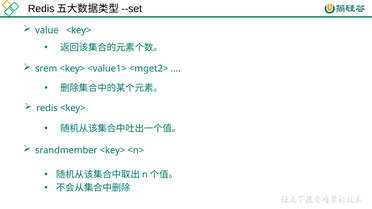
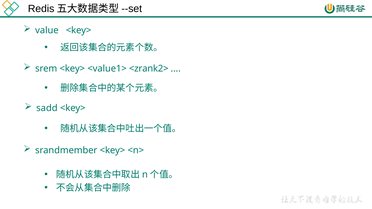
<mget2>: <mget2> -> <zrank2>
redis: redis -> sadd
